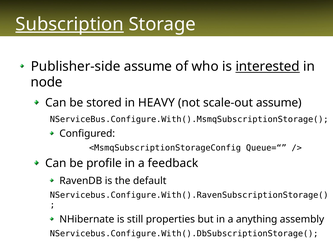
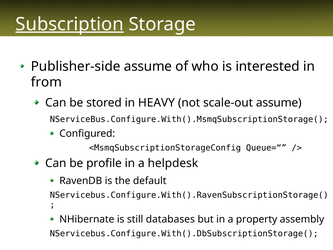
interested underline: present -> none
node: node -> from
feedback: feedback -> helpdesk
properties: properties -> databases
anything: anything -> property
